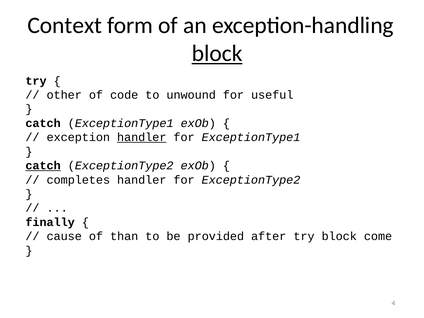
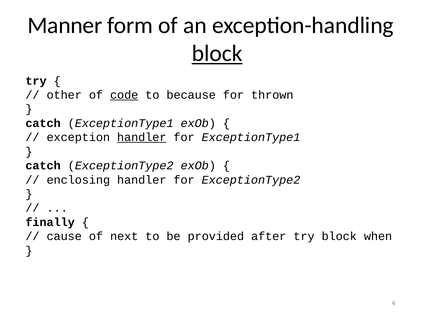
Context: Context -> Manner
code underline: none -> present
unwound: unwound -> because
useful: useful -> thrown
catch at (43, 166) underline: present -> none
completes: completes -> enclosing
than: than -> next
come: come -> when
